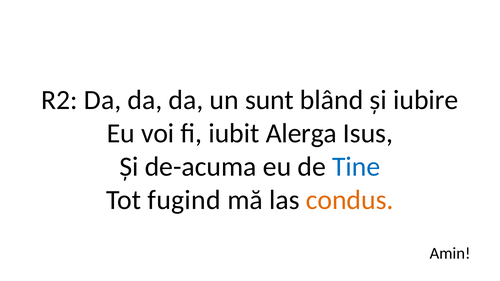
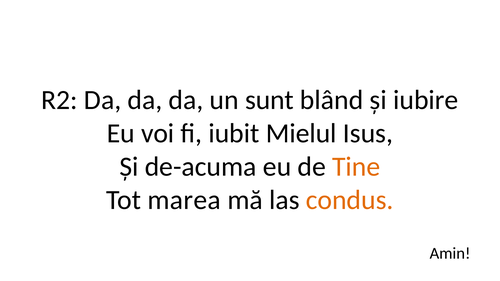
Alerga: Alerga -> Mielul
Tine colour: blue -> orange
fugind: fugind -> marea
